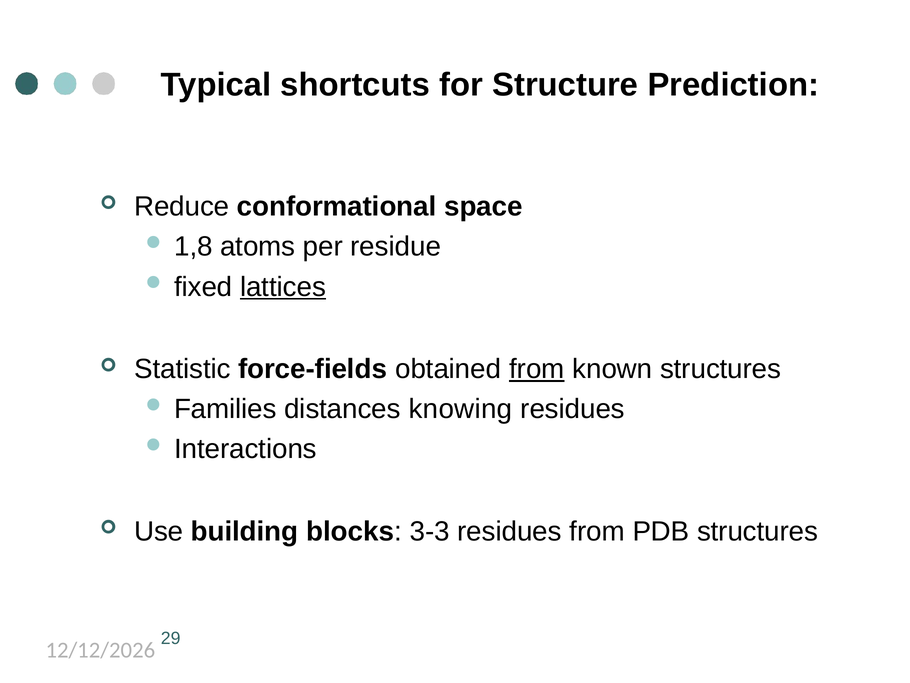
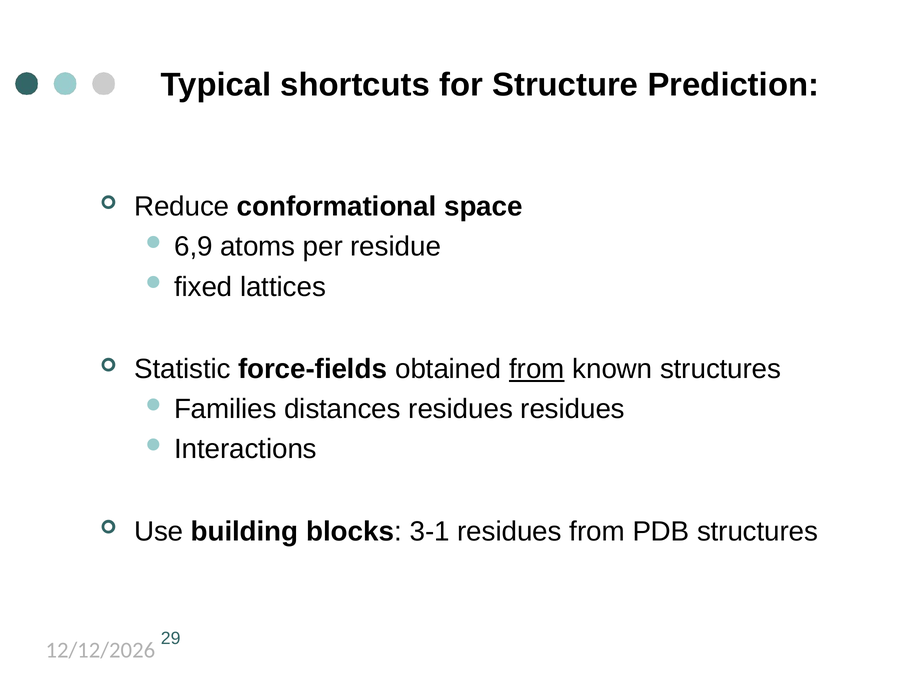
1,8: 1,8 -> 6,9
lattices underline: present -> none
distances knowing: knowing -> residues
3-3: 3-3 -> 3-1
